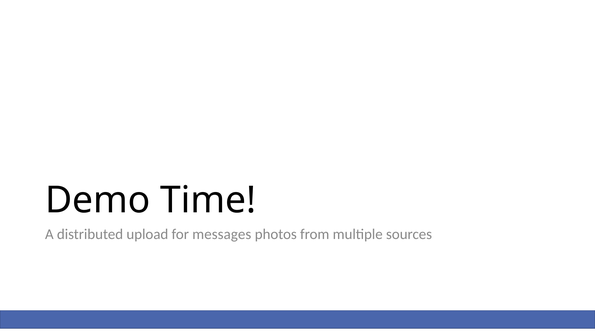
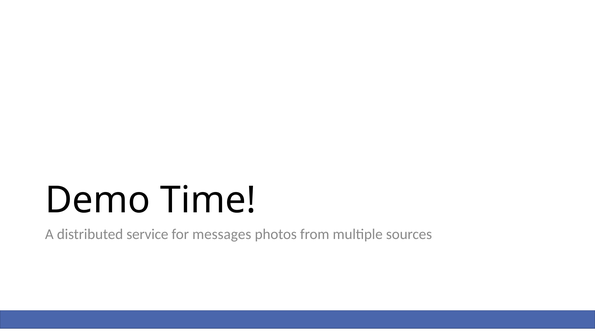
upload: upload -> service
